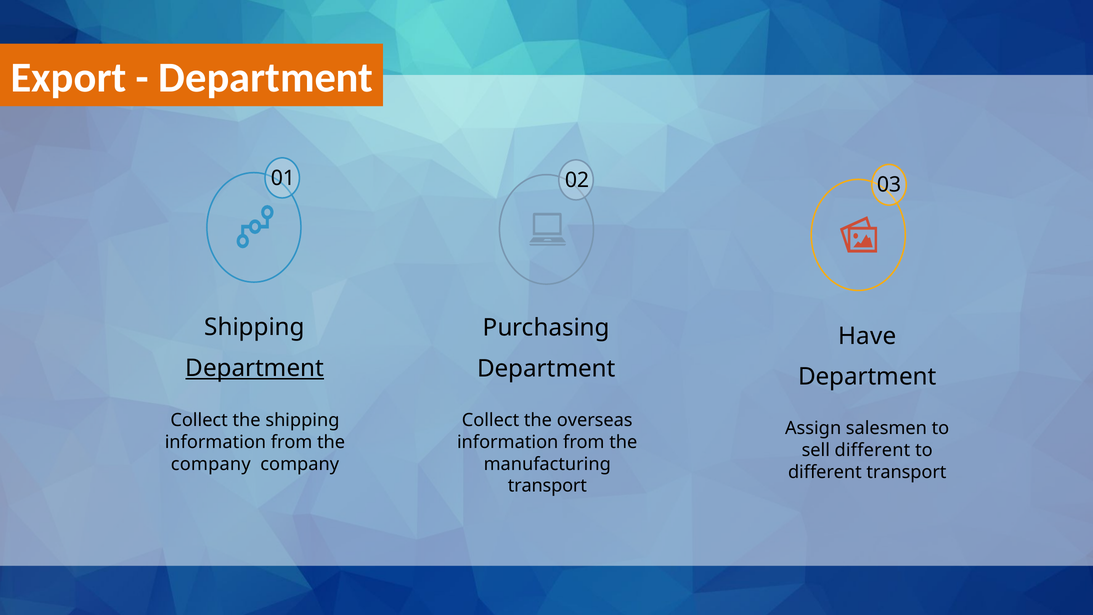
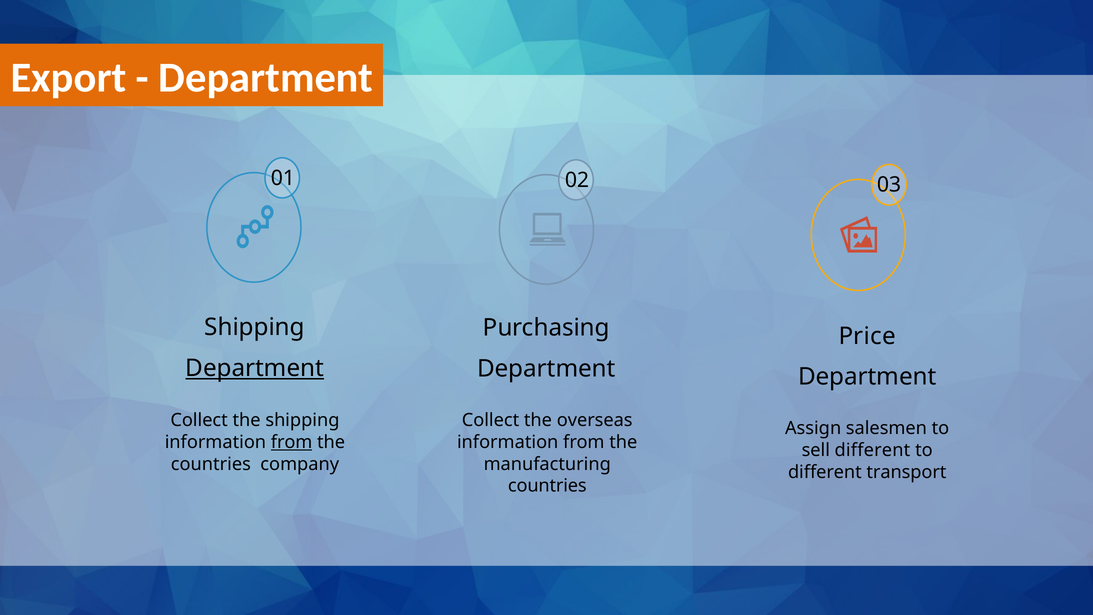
Have: Have -> Price
from at (292, 442) underline: none -> present
company at (211, 464): company -> countries
transport at (547, 486): transport -> countries
